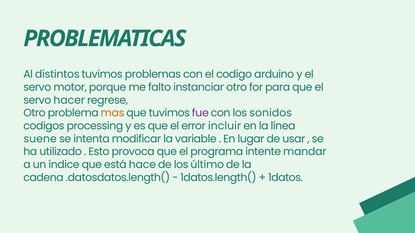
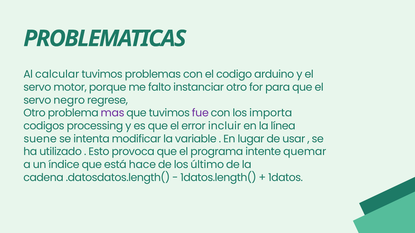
distintos: distintos -> calcular
hacer: hacer -> negro
mas colour: orange -> purple
sonidos: sonidos -> importa
mandar: mandar -> quemar
